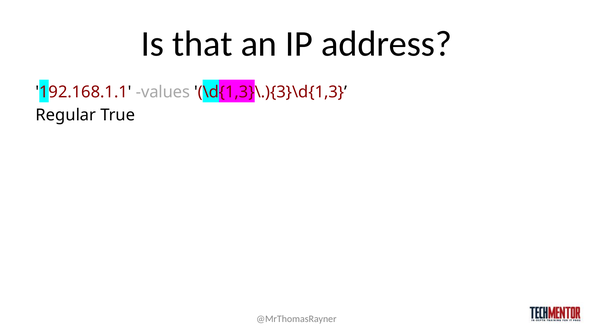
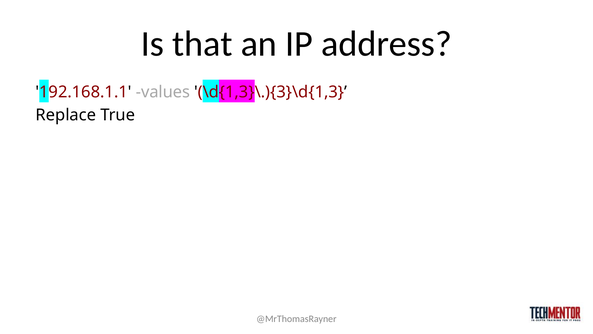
Regular: Regular -> Replace
